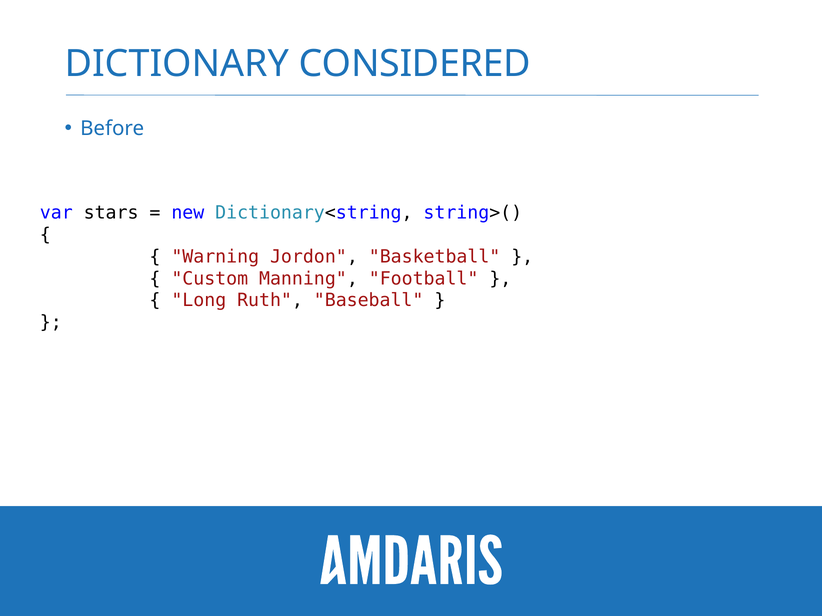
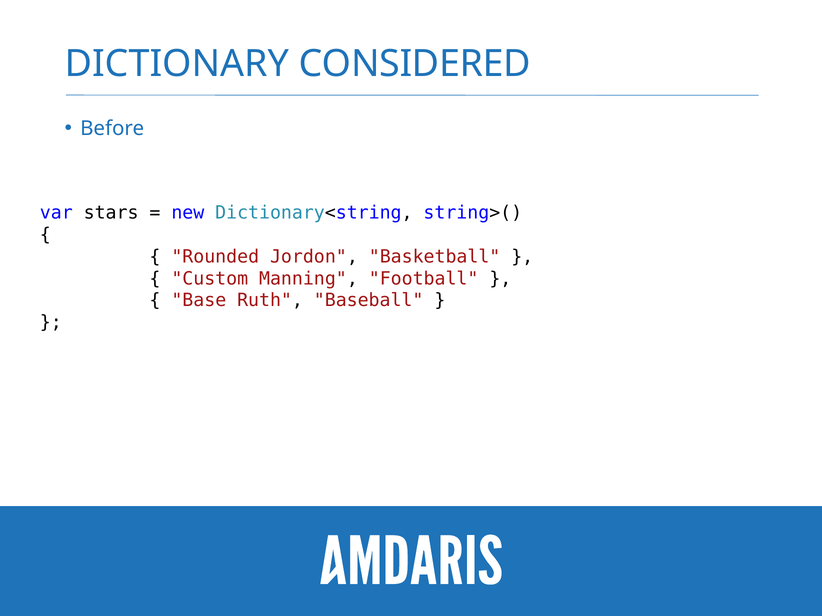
Warning: Warning -> Rounded
Long: Long -> Base
